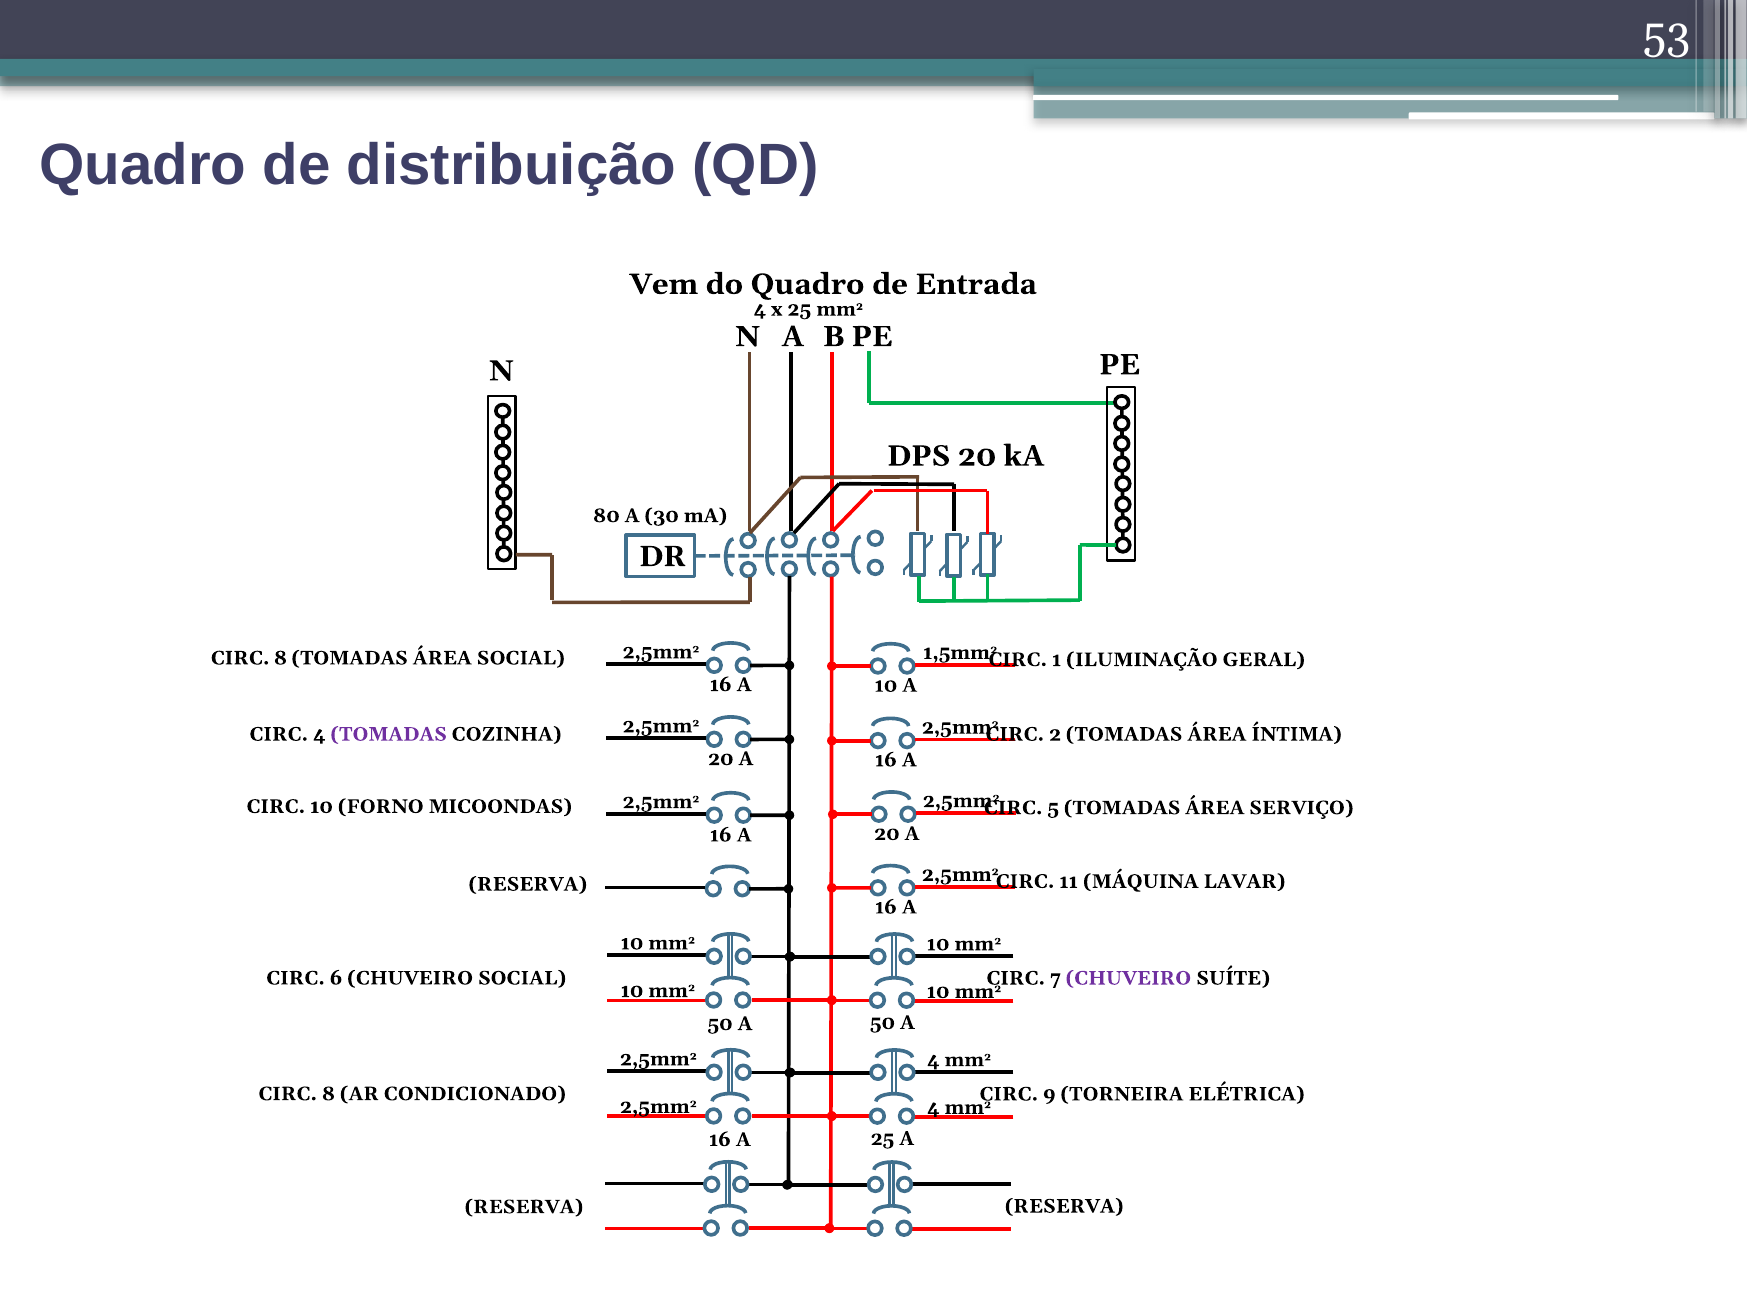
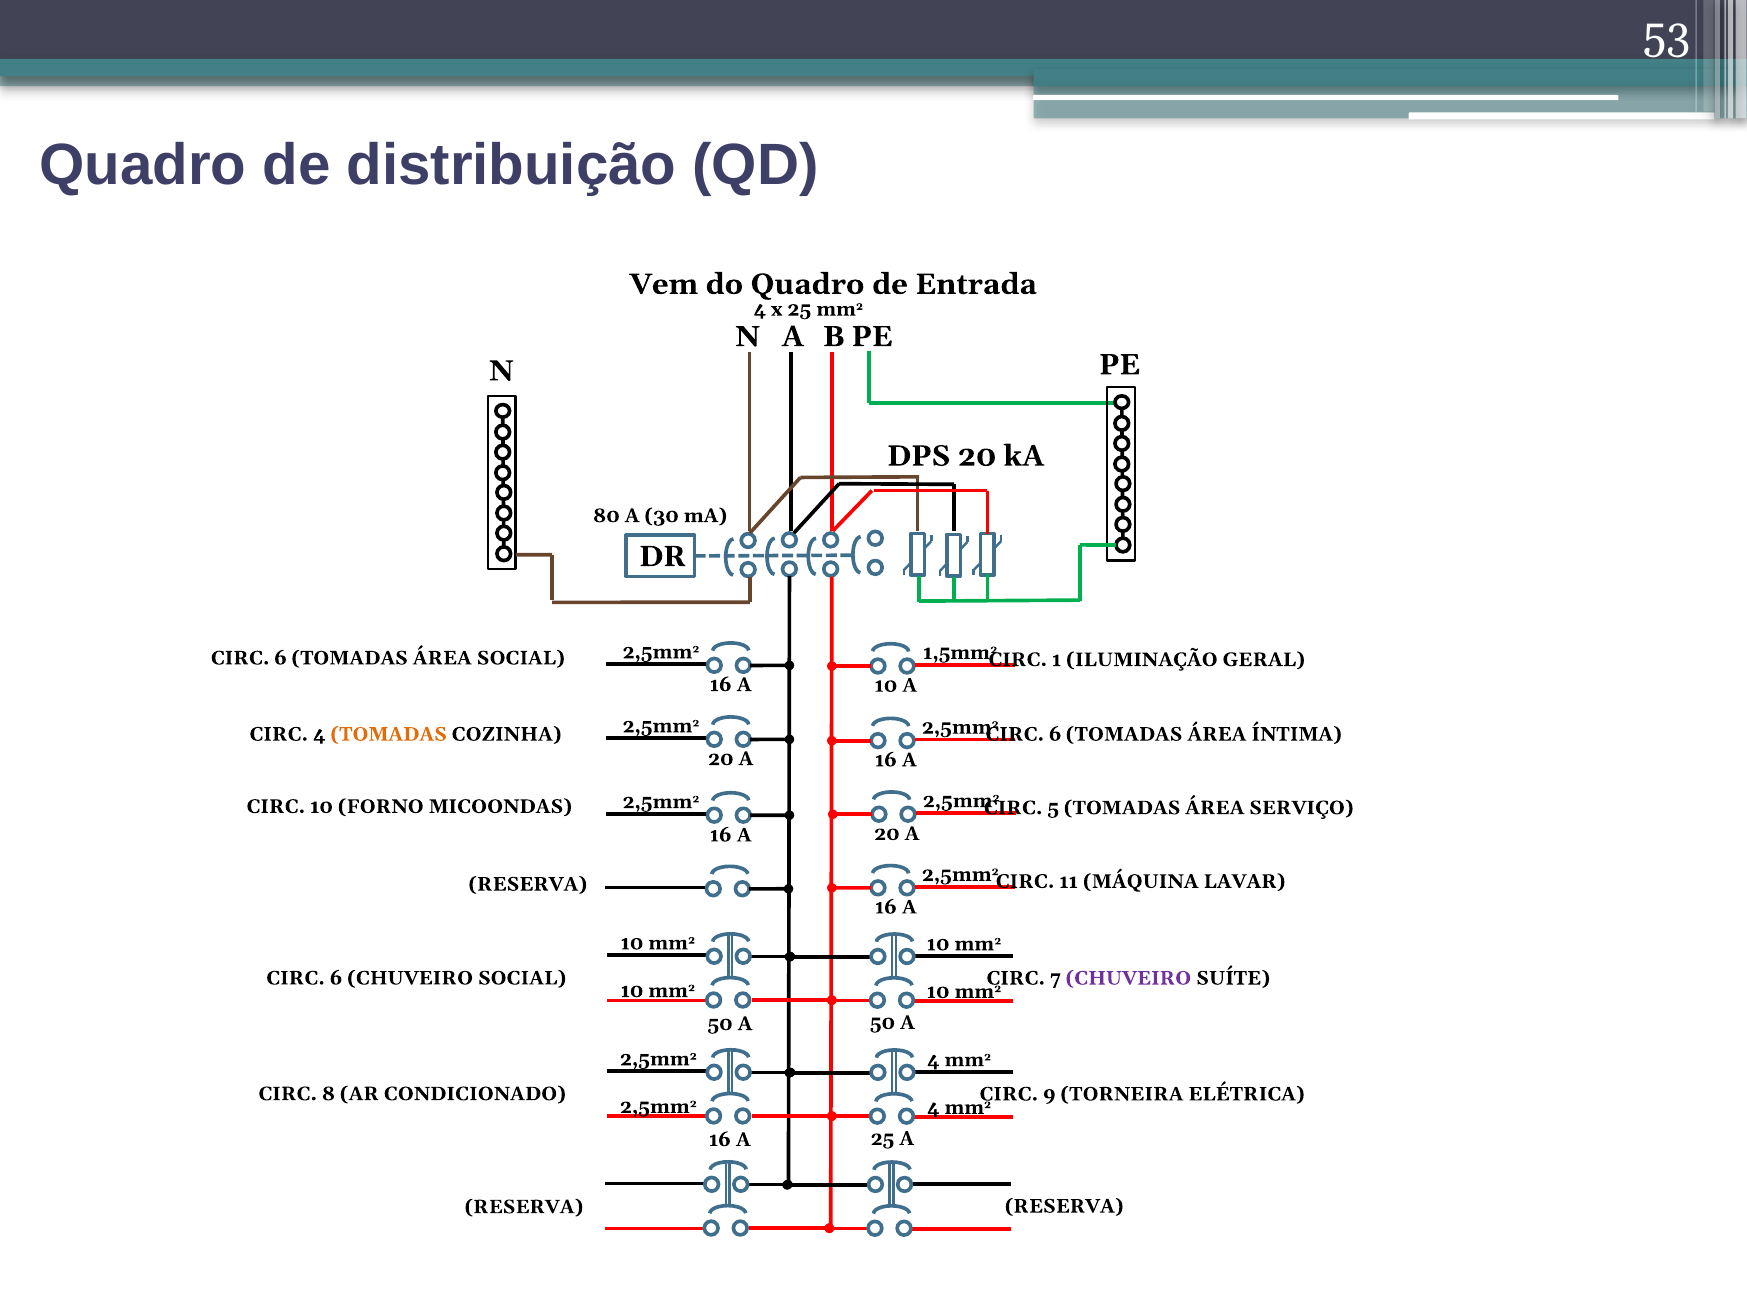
8 at (281, 658): 8 -> 6
TOMADAS at (389, 734) colour: purple -> orange
2 at (1055, 734): 2 -> 6
